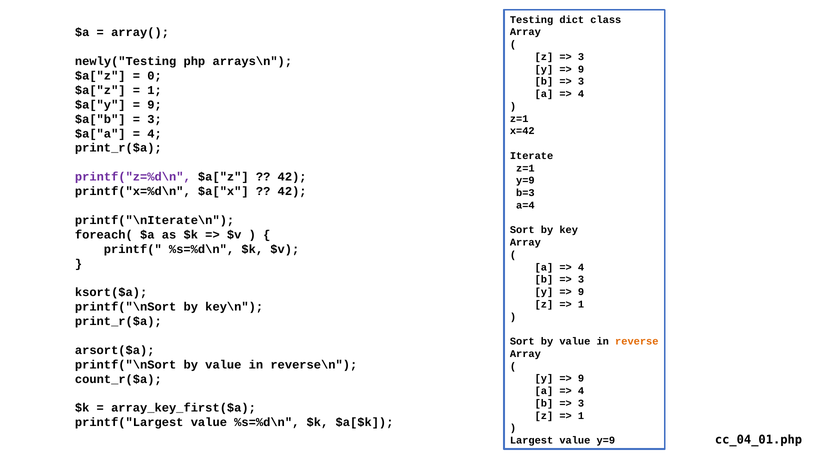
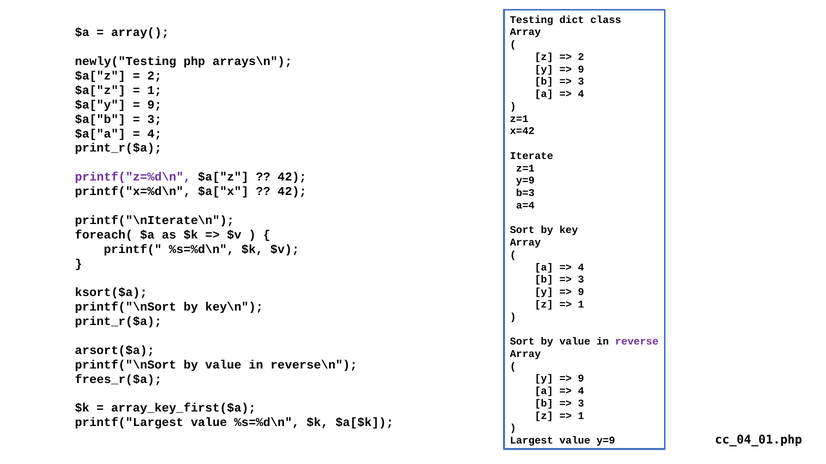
3 at (581, 57): 3 -> 2
0 at (155, 76): 0 -> 2
reverse colour: orange -> purple
count_r($a: count_r($a -> frees_r($a
